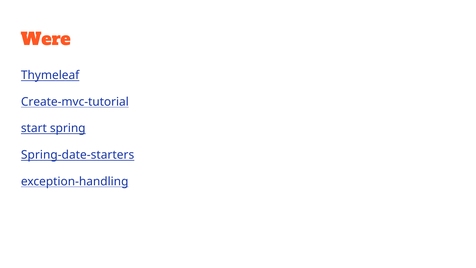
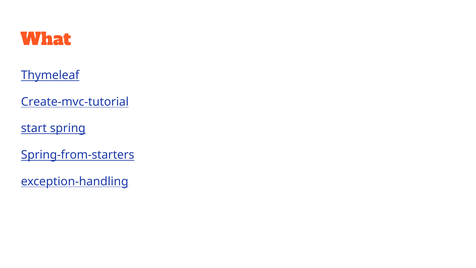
Were: Were -> What
Spring-date-starters: Spring-date-starters -> Spring-from-starters
